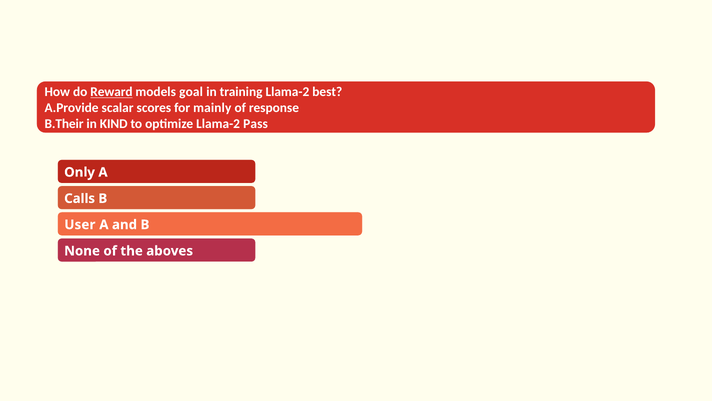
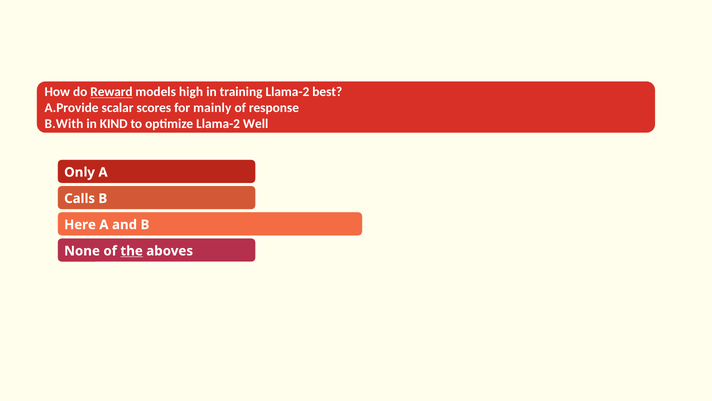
goal: goal -> high
B.Their: B.Their -> B.With
Pass: Pass -> Well
User: User -> Here
the underline: none -> present
